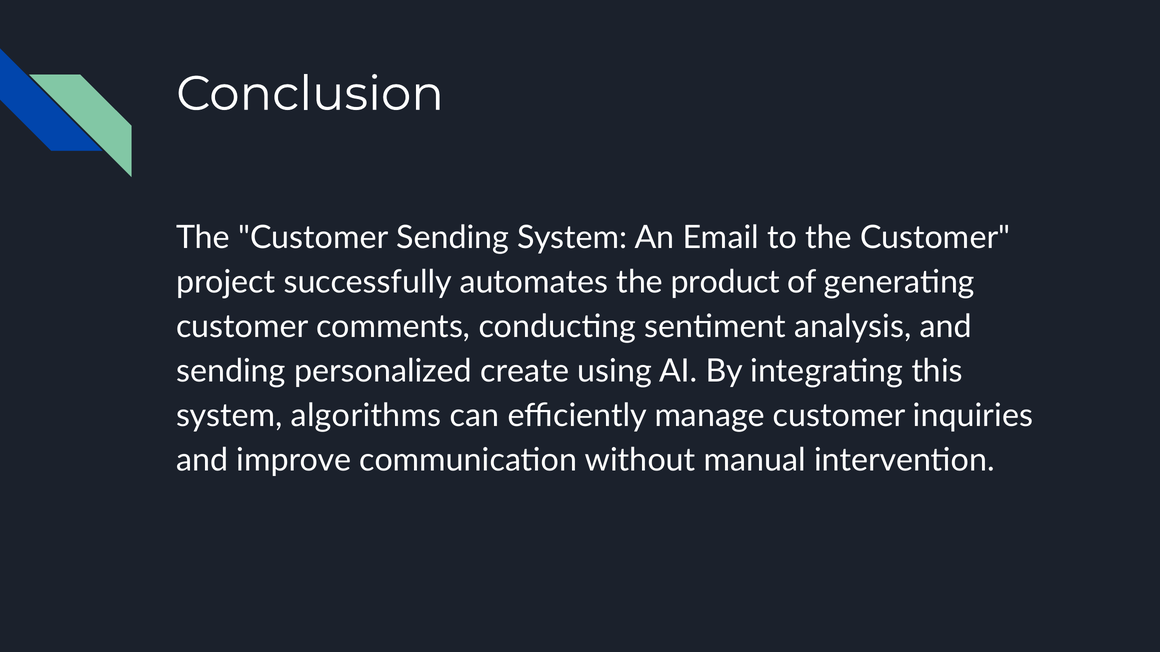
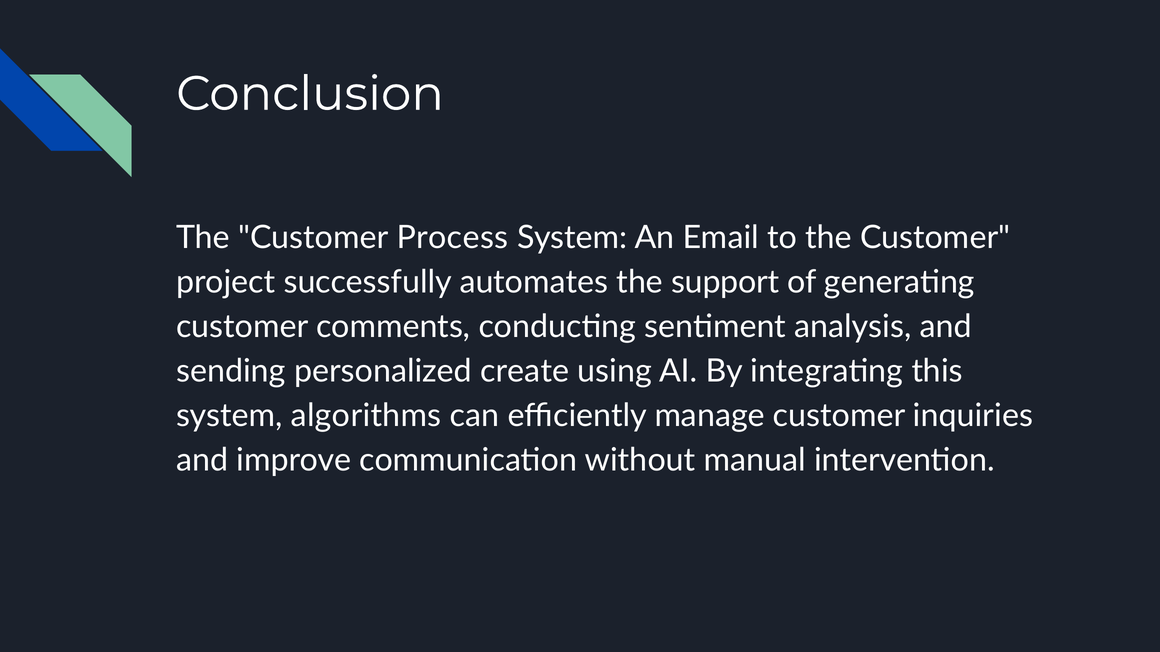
Customer Sending: Sending -> Process
product: product -> support
